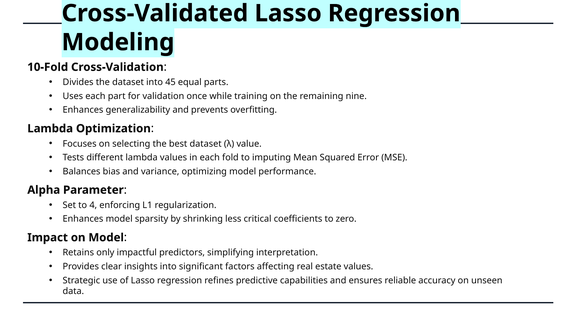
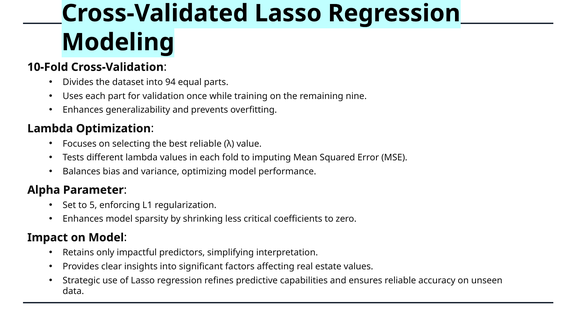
45: 45 -> 94
best dataset: dataset -> reliable
4: 4 -> 5
